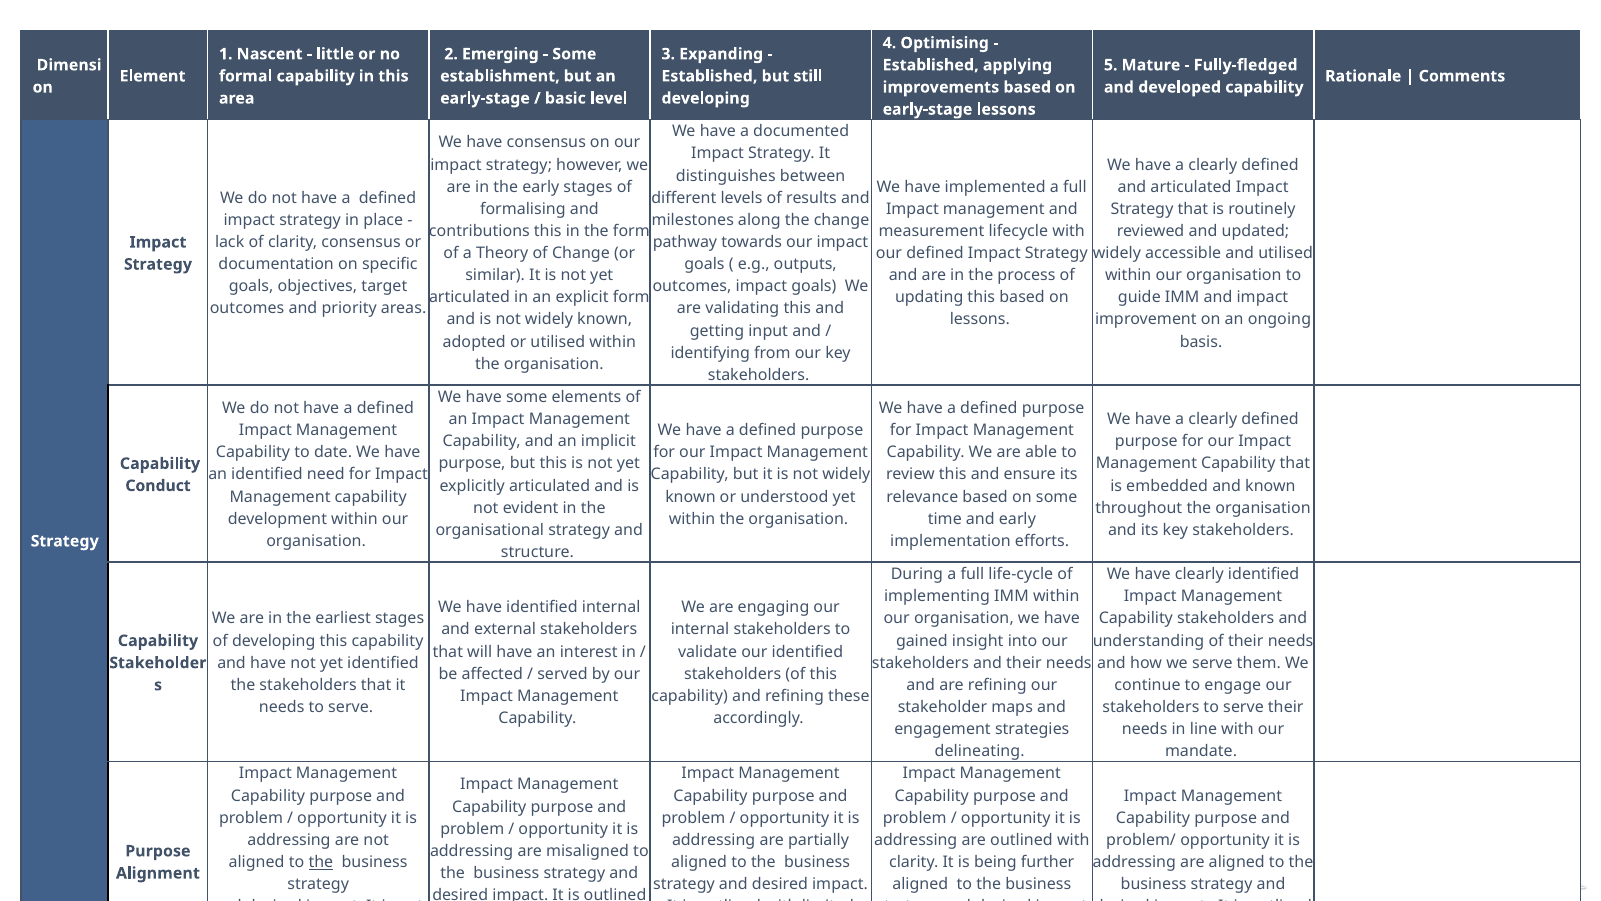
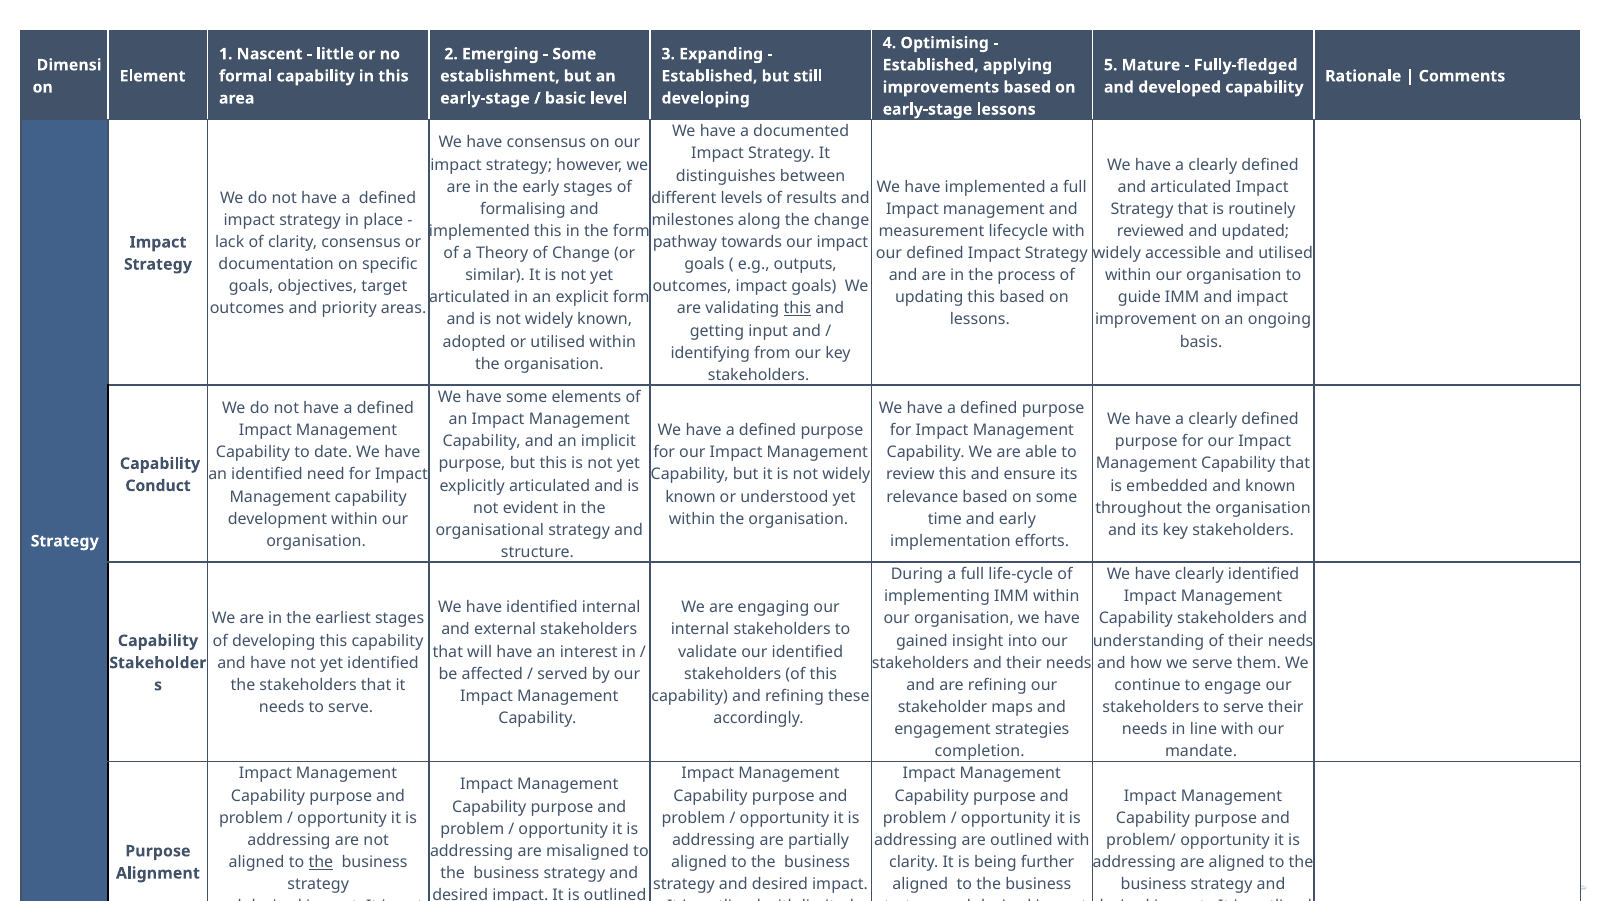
contributions at (479, 231): contributions -> implemented
this at (797, 308) underline: none -> present
delineating: delineating -> completion
